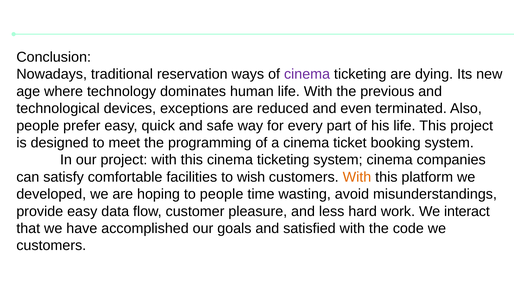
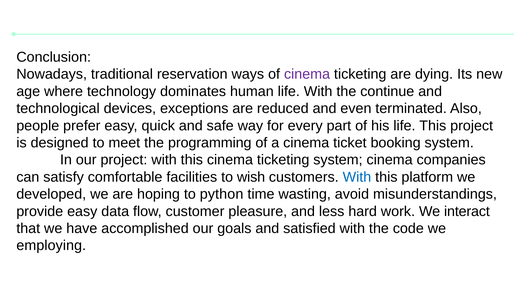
previous: previous -> continue
With at (357, 177) colour: orange -> blue
to people: people -> python
customers at (51, 246): customers -> employing
